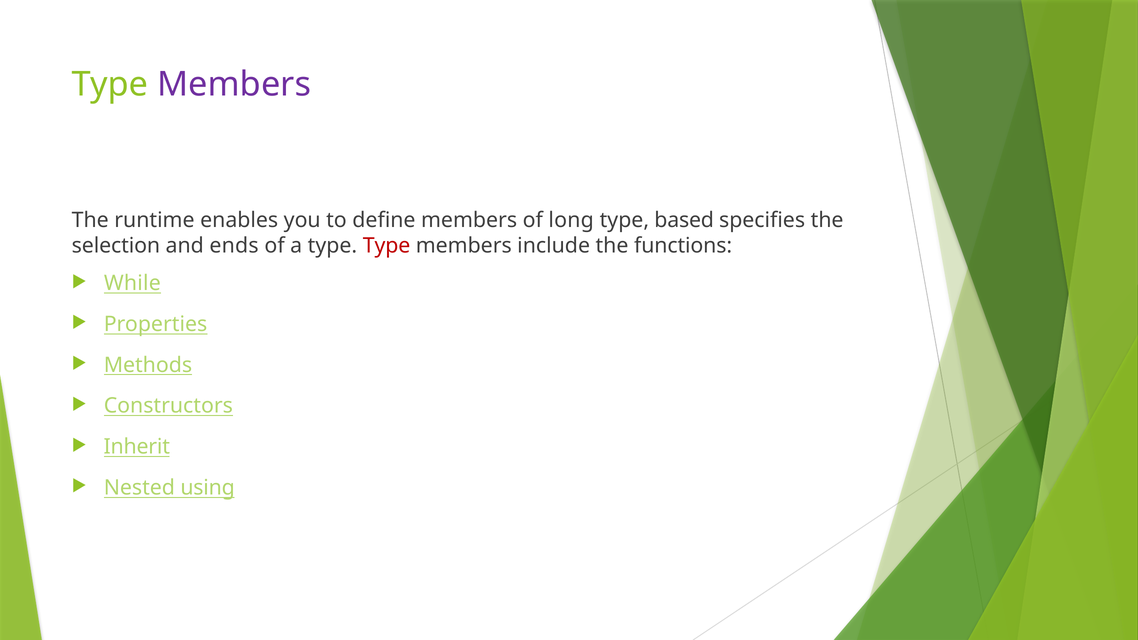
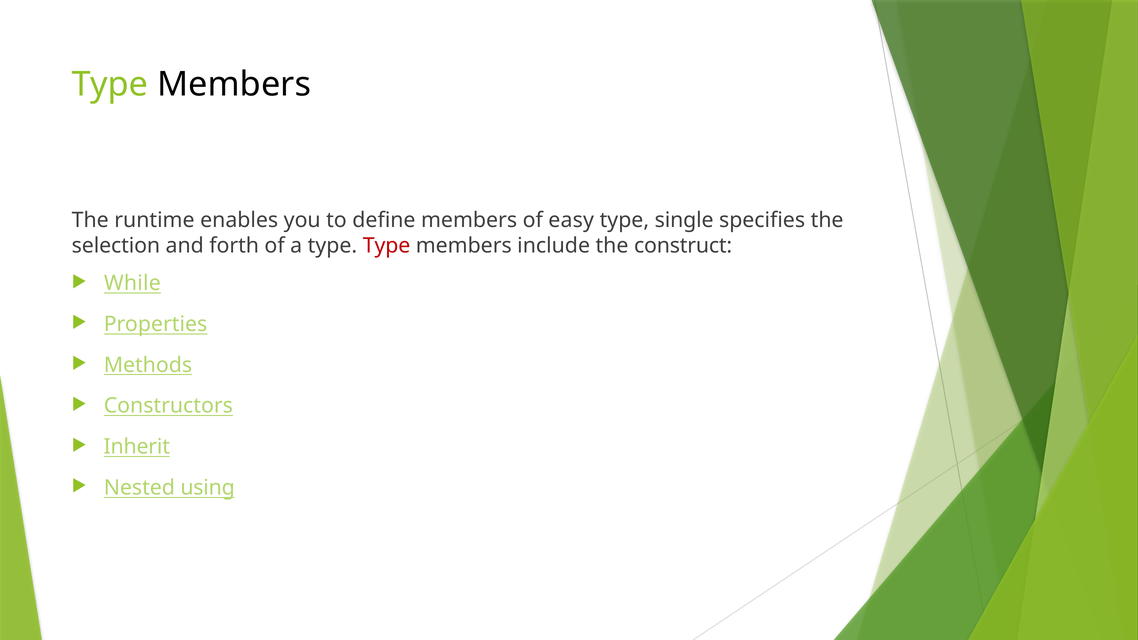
Members at (234, 84) colour: purple -> black
long: long -> easy
based: based -> single
ends: ends -> forth
functions: functions -> construct
